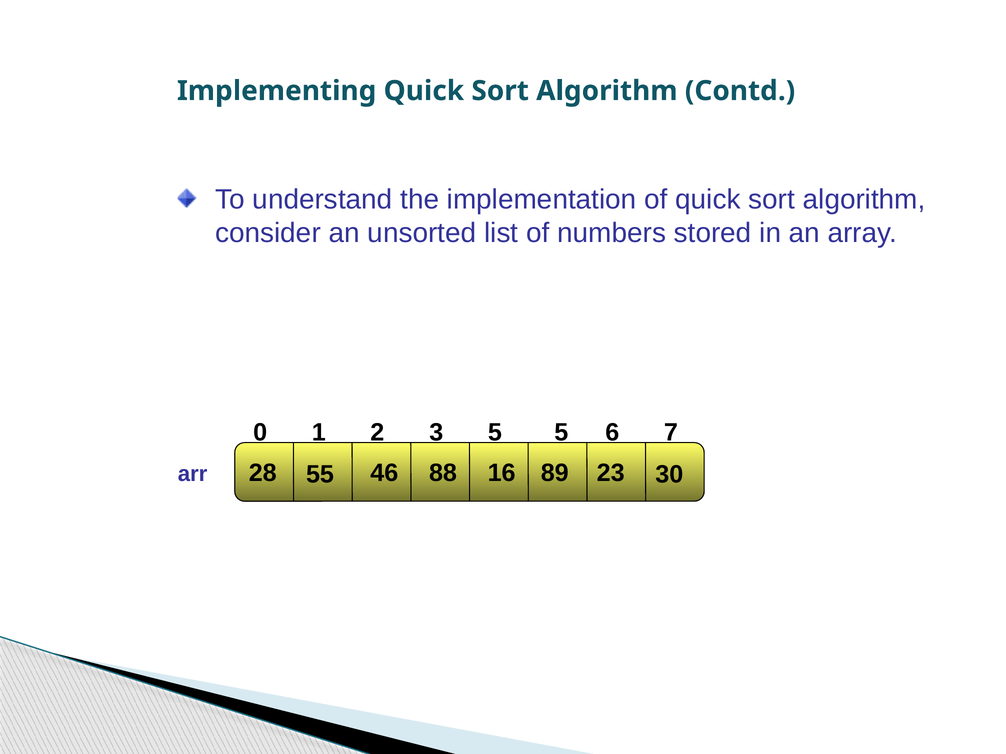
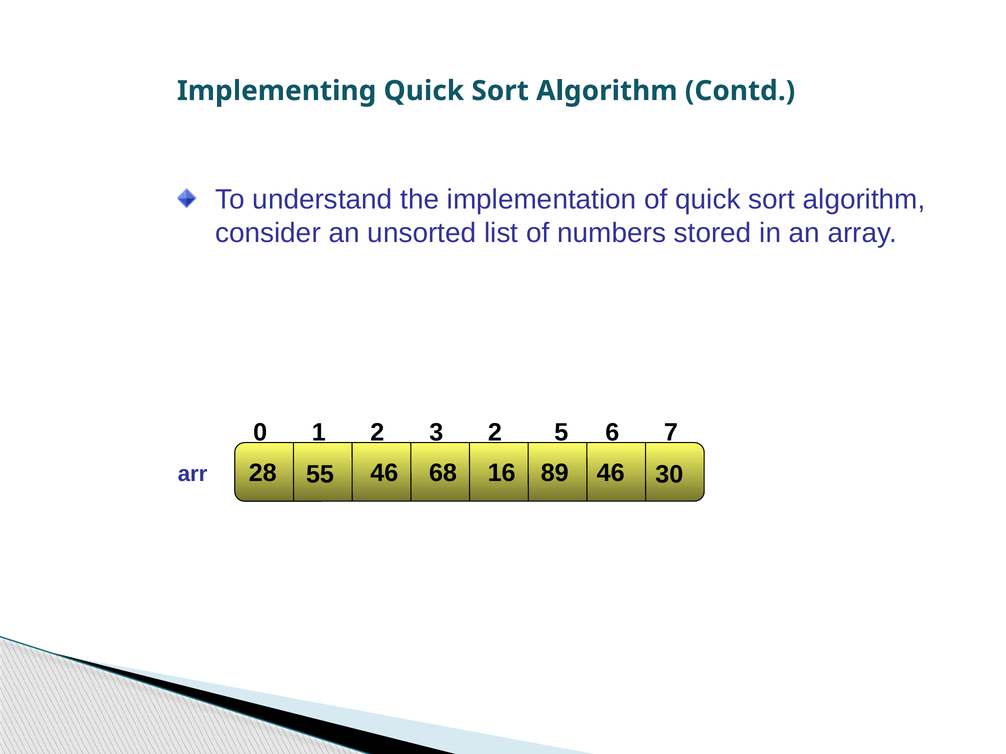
0 5: 5 -> 2
89 23: 23 -> 46
88: 88 -> 68
